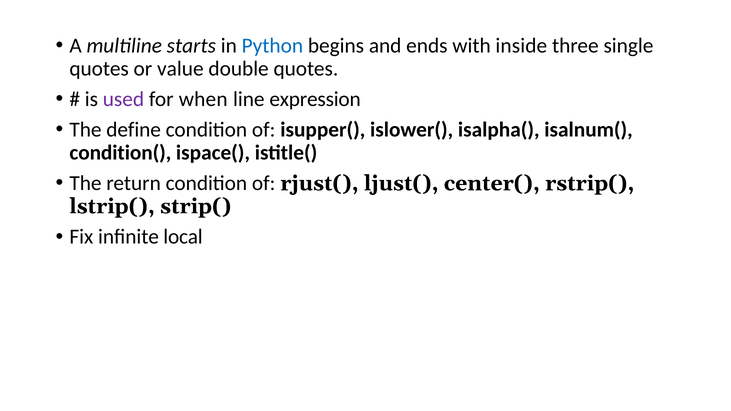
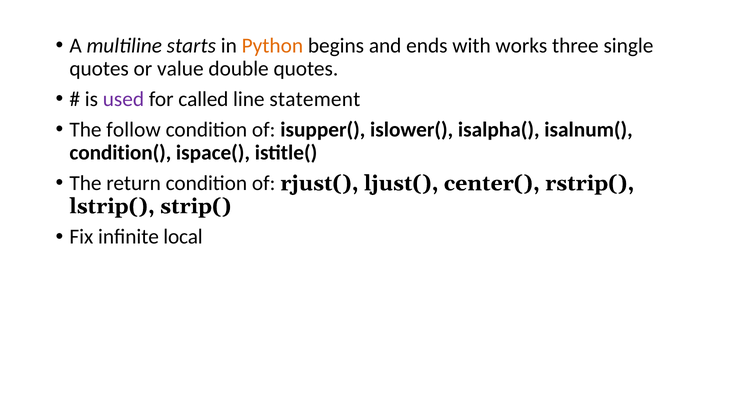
Python colour: blue -> orange
inside: inside -> works
when: when -> called
expression: expression -> statement
define: define -> follow
